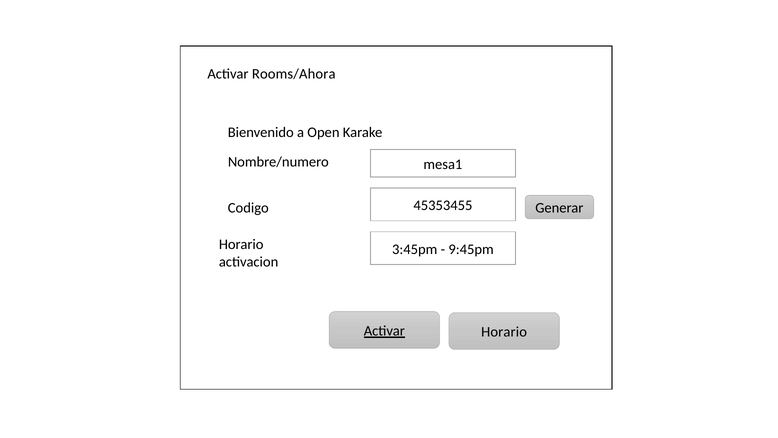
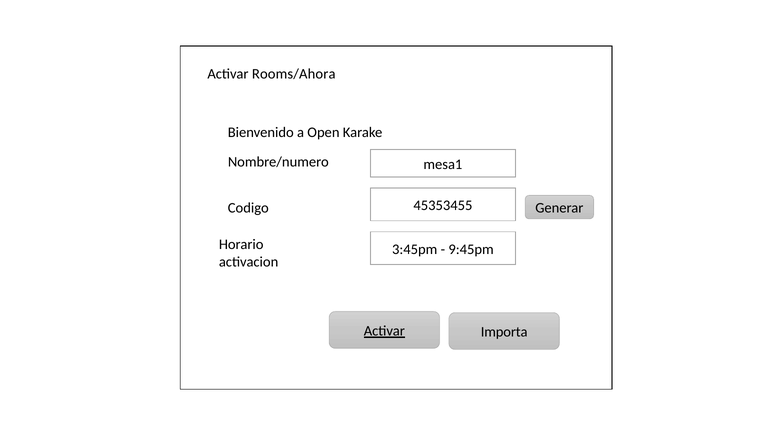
Activar Horario: Horario -> Importa
